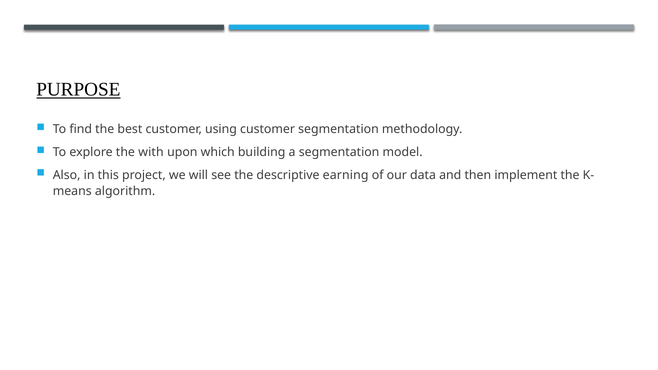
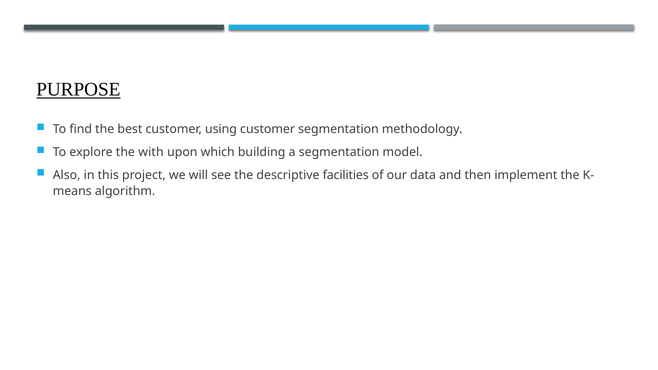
earning: earning -> facilities
